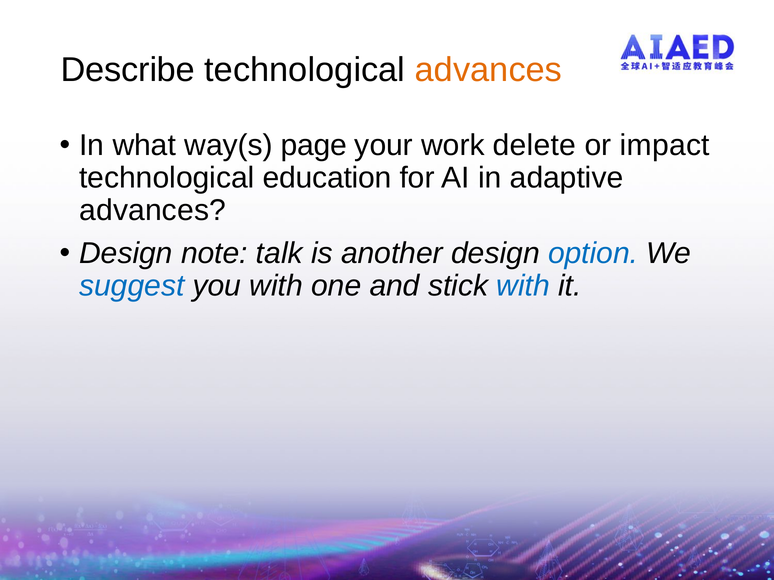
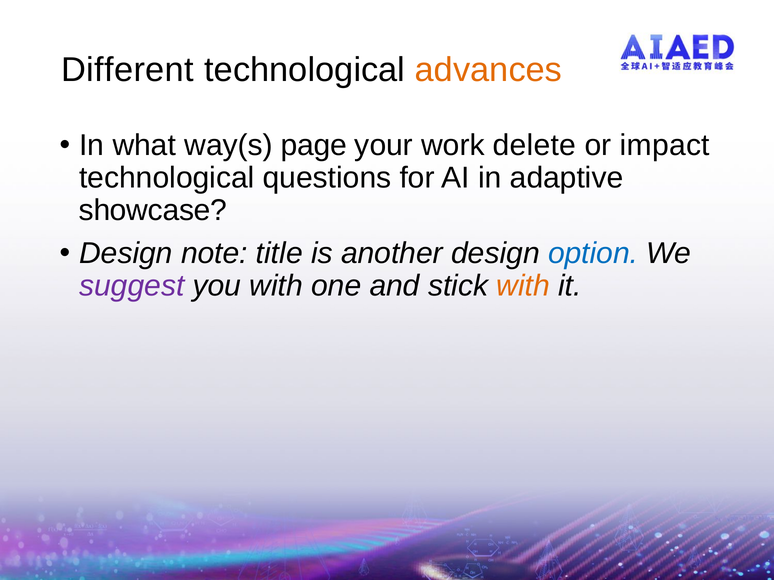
Describe: Describe -> Different
education: education -> questions
advances at (153, 210): advances -> showcase
talk: talk -> title
suggest colour: blue -> purple
with at (523, 286) colour: blue -> orange
